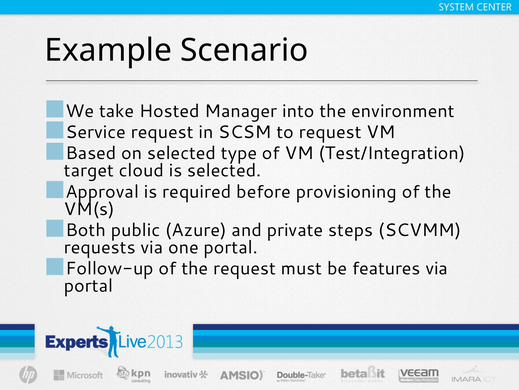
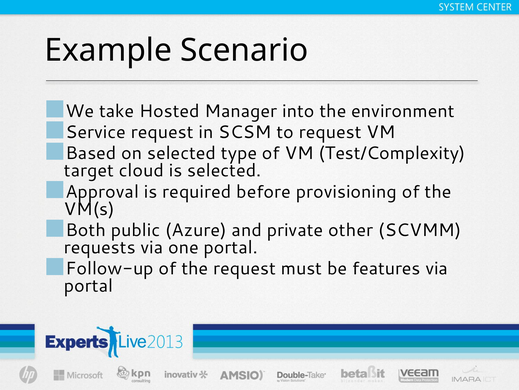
Test/Integration: Test/Integration -> Test/Complexity
steps: steps -> other
